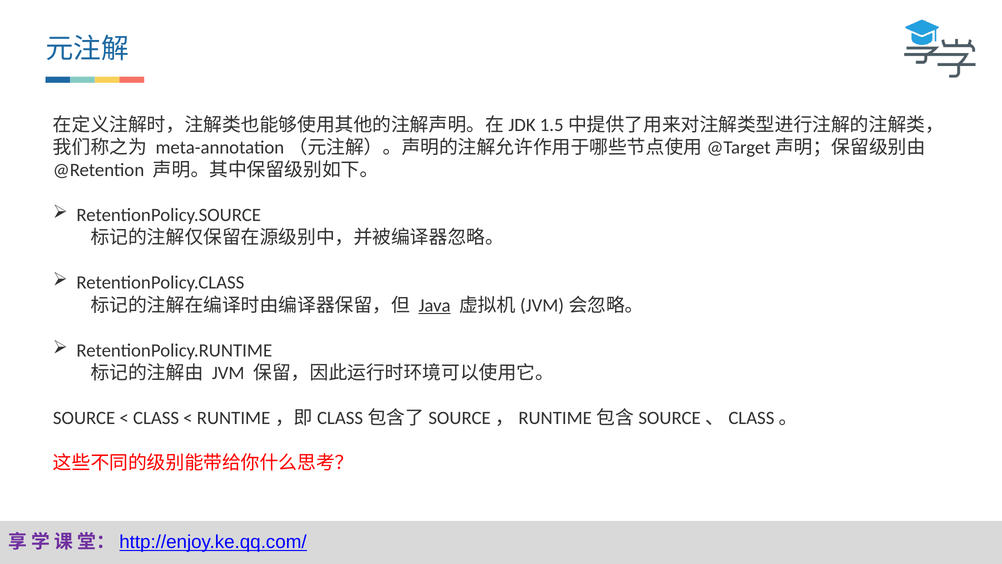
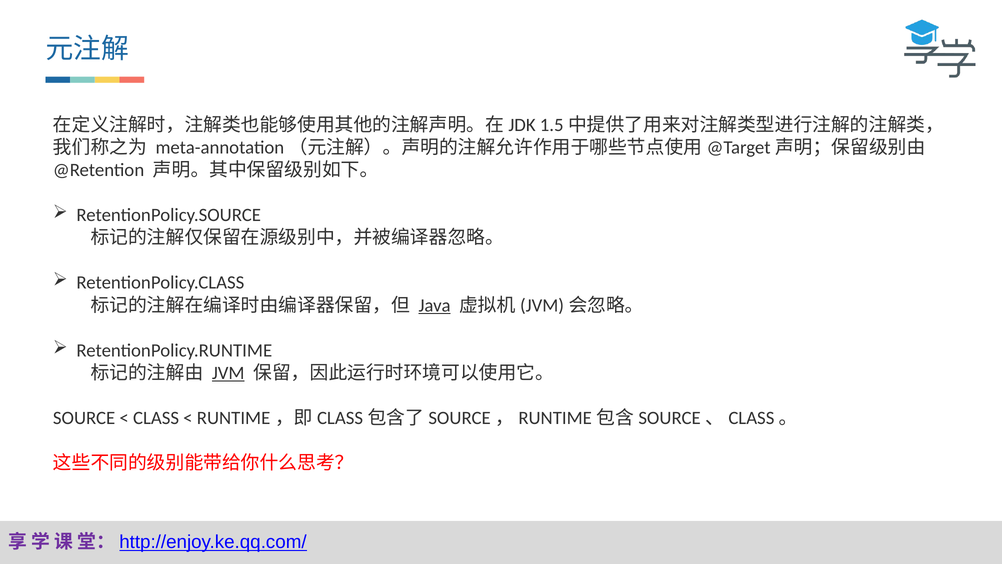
JVM underline: none -> present
